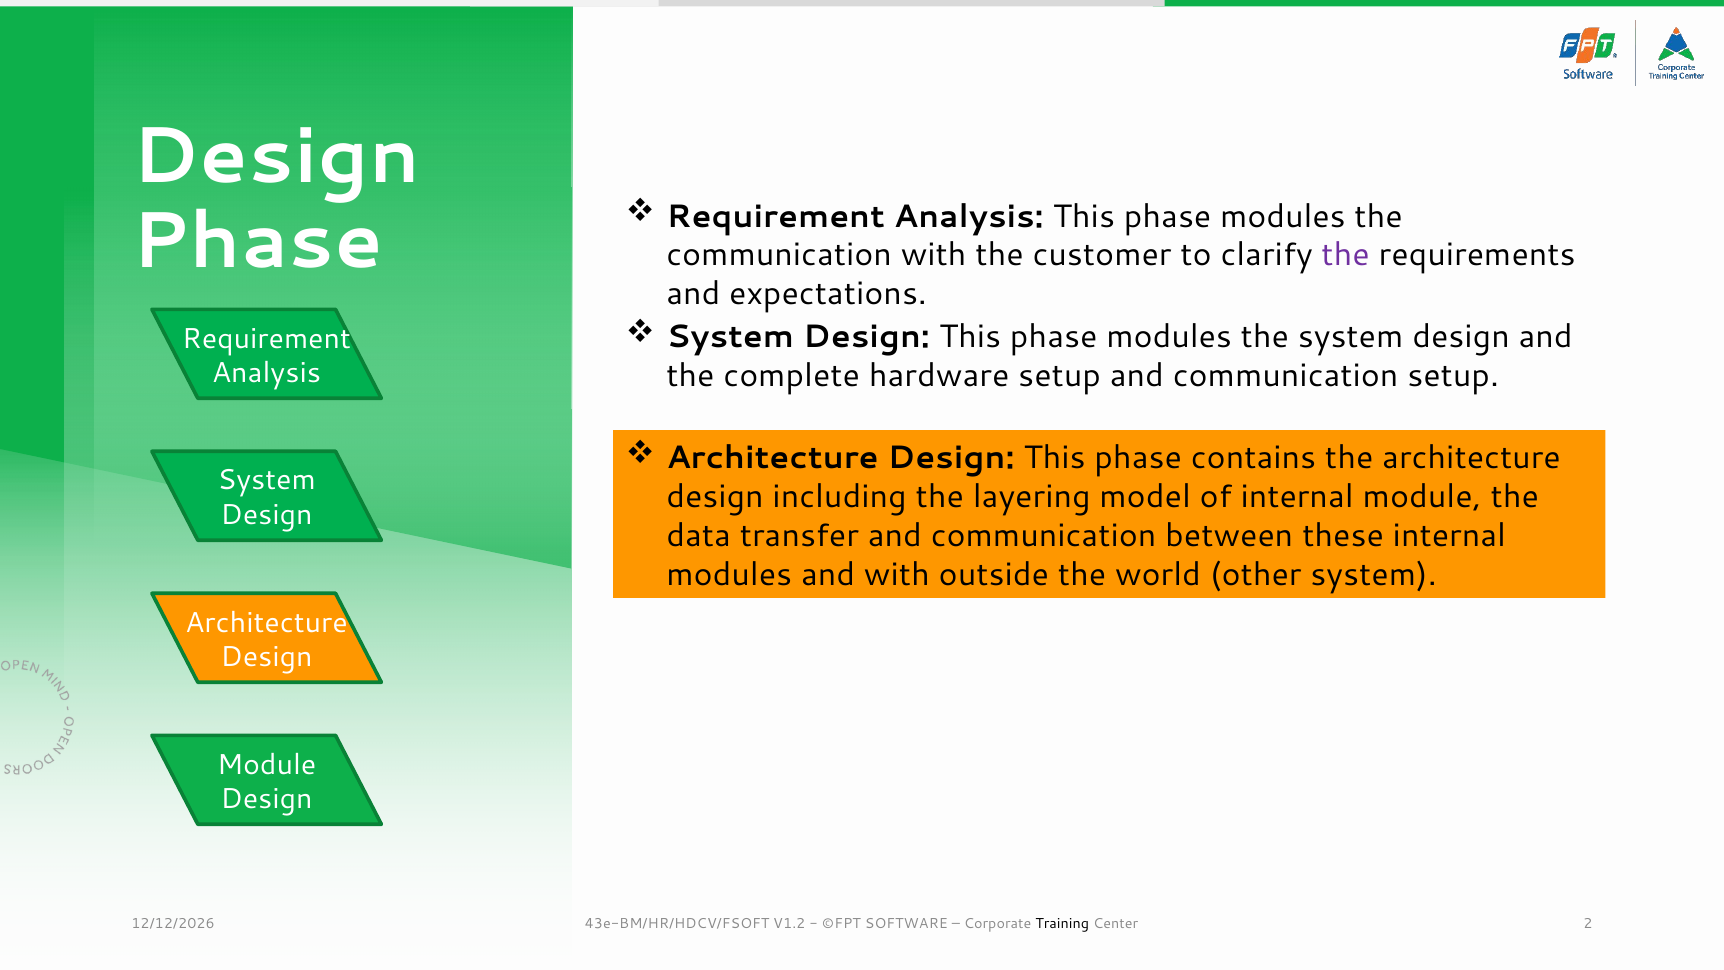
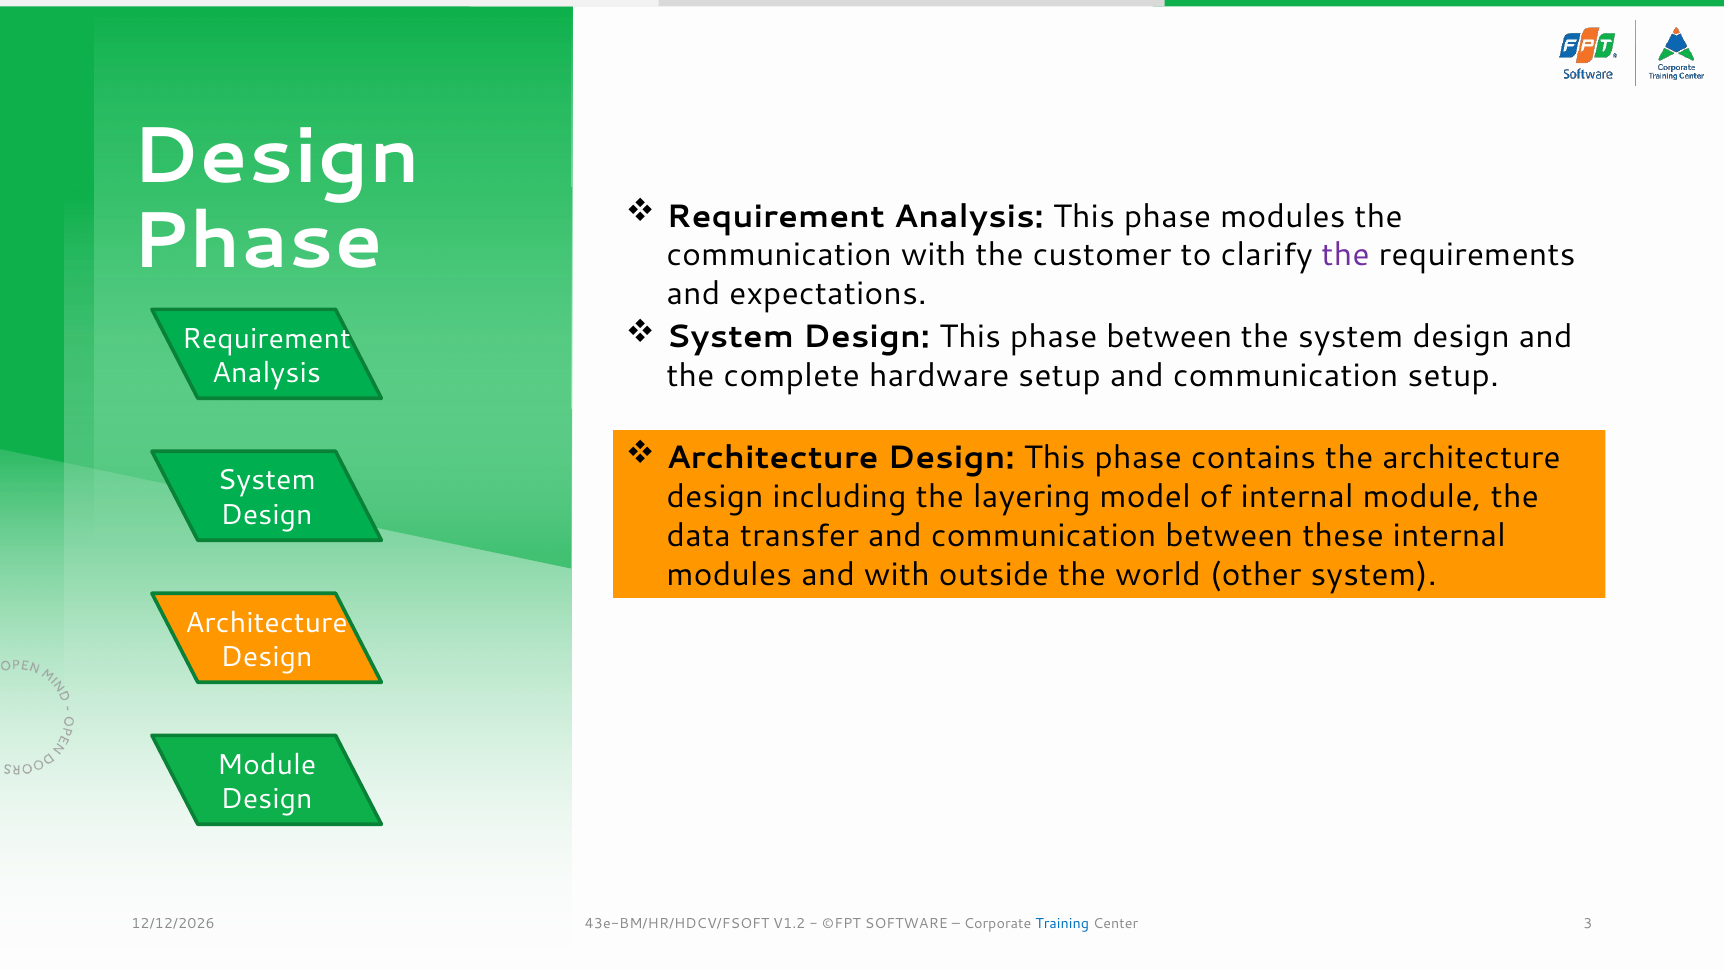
Design This phase modules: modules -> between
Training colour: black -> blue
2: 2 -> 3
